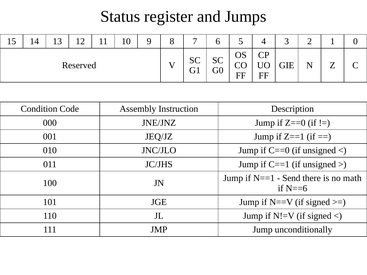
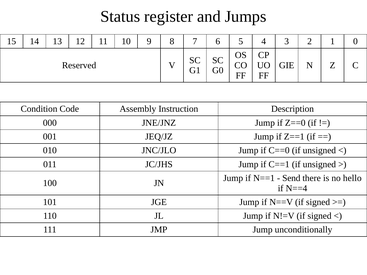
math: math -> hello
N==6: N==6 -> N==4
